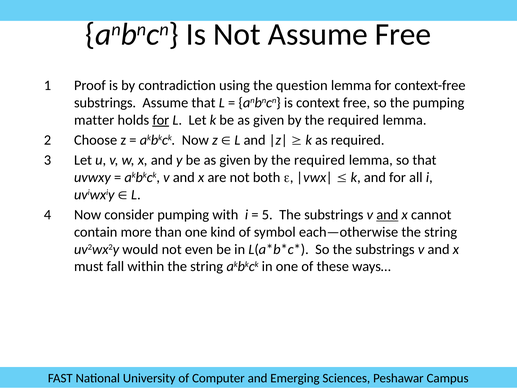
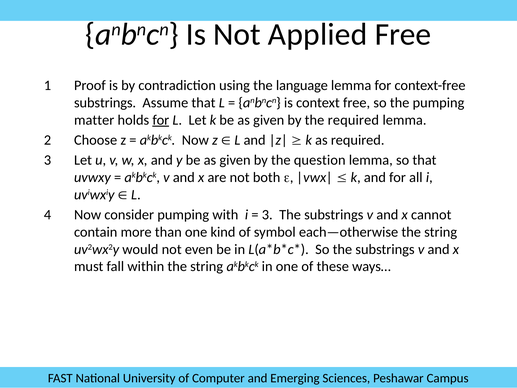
Not Assume: Assume -> Applied
question: question -> language
required at (320, 160): required -> question
5 at (267, 215): 5 -> 3
and at (387, 215) underline: present -> none
